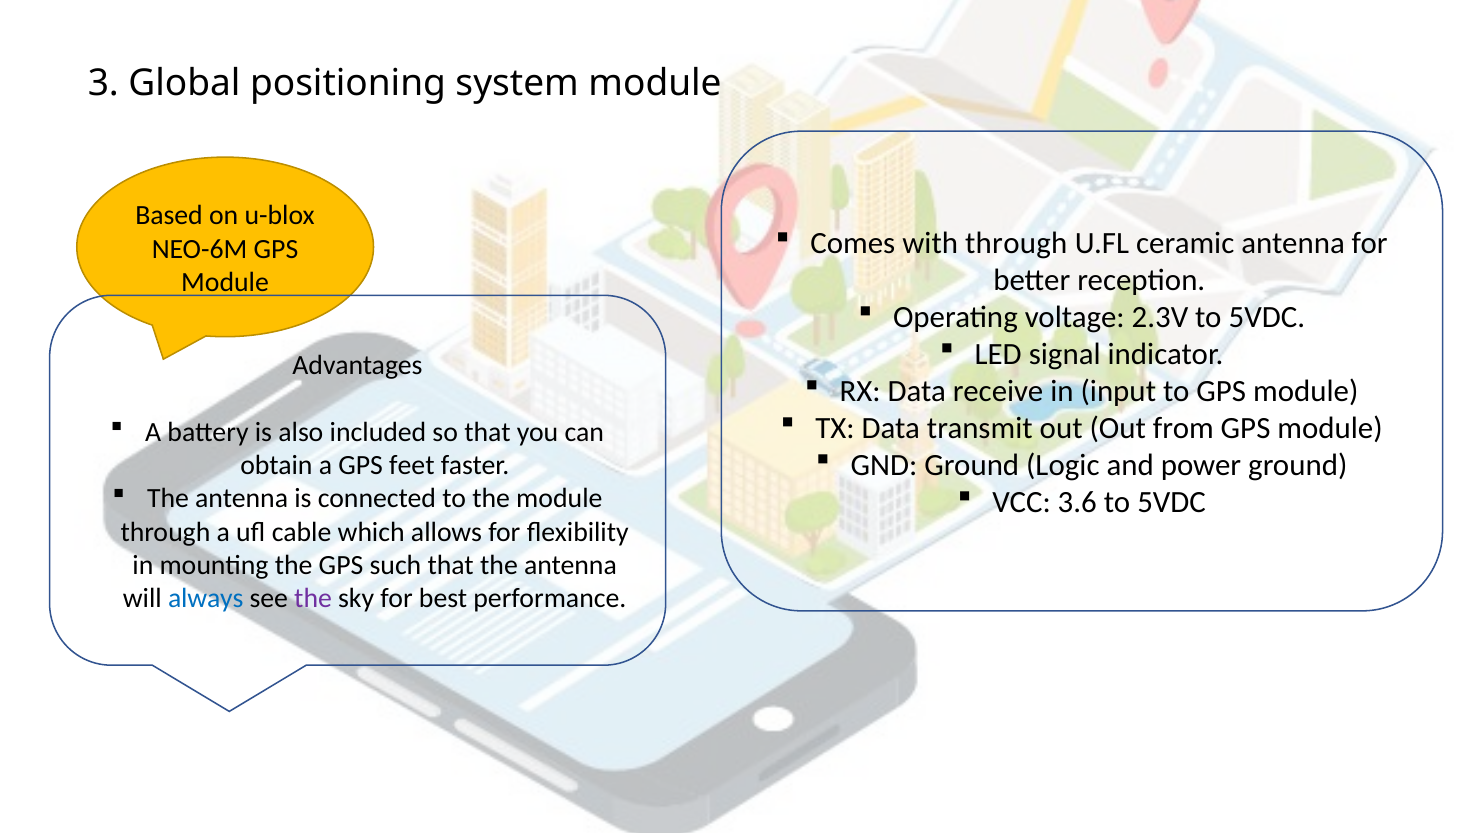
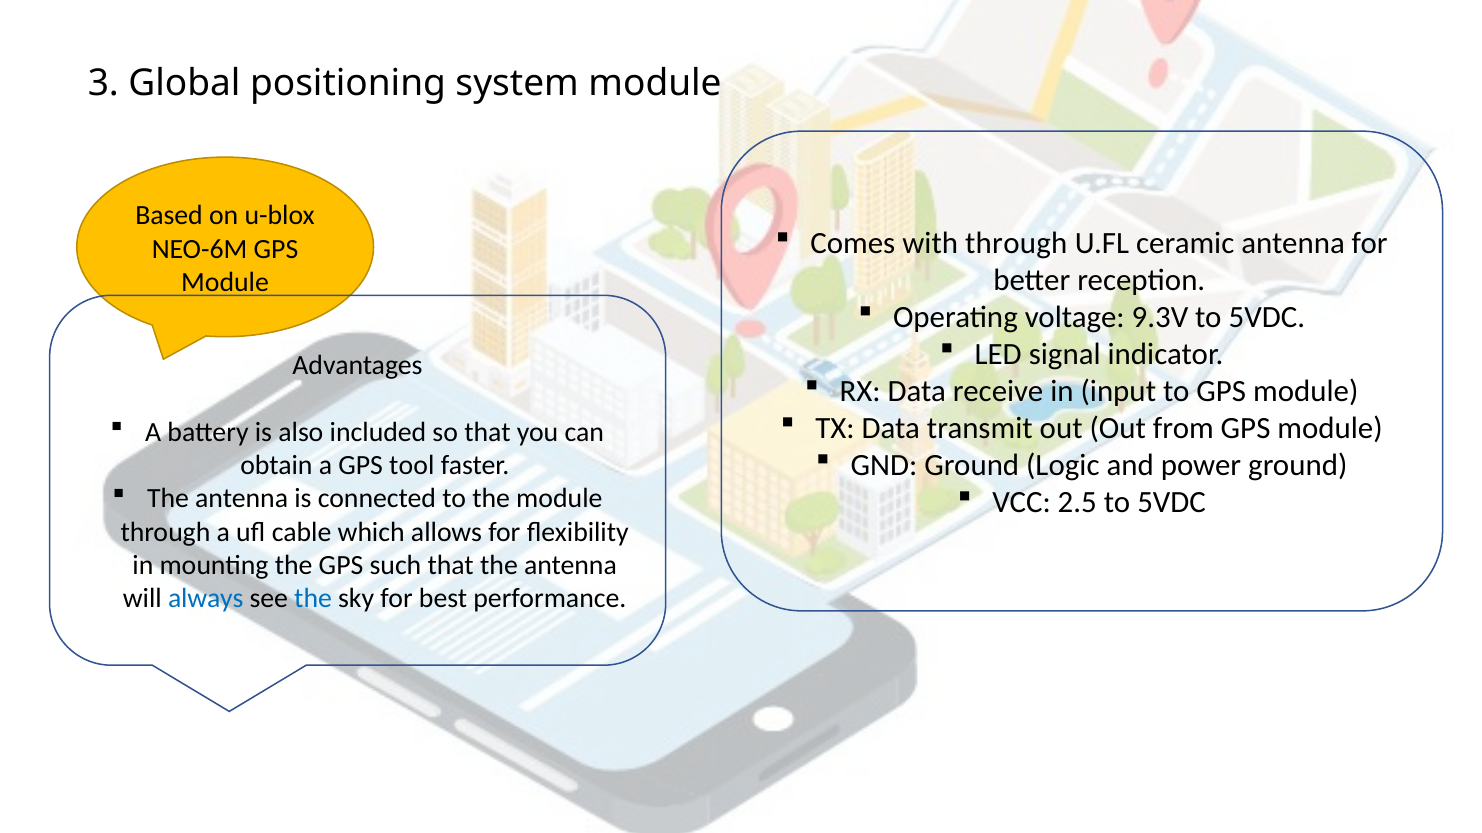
2.3V: 2.3V -> 9.3V
feet: feet -> tool
3.6: 3.6 -> 2.5
the at (313, 599) colour: purple -> blue
